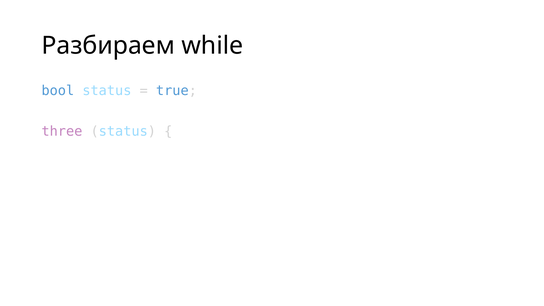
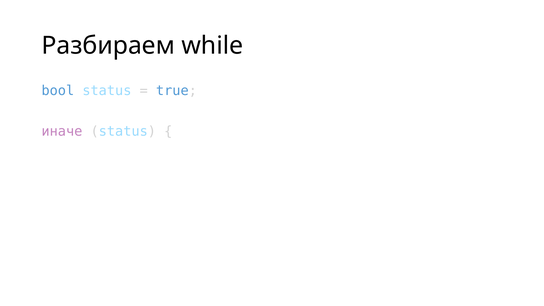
three: three -> иначе
